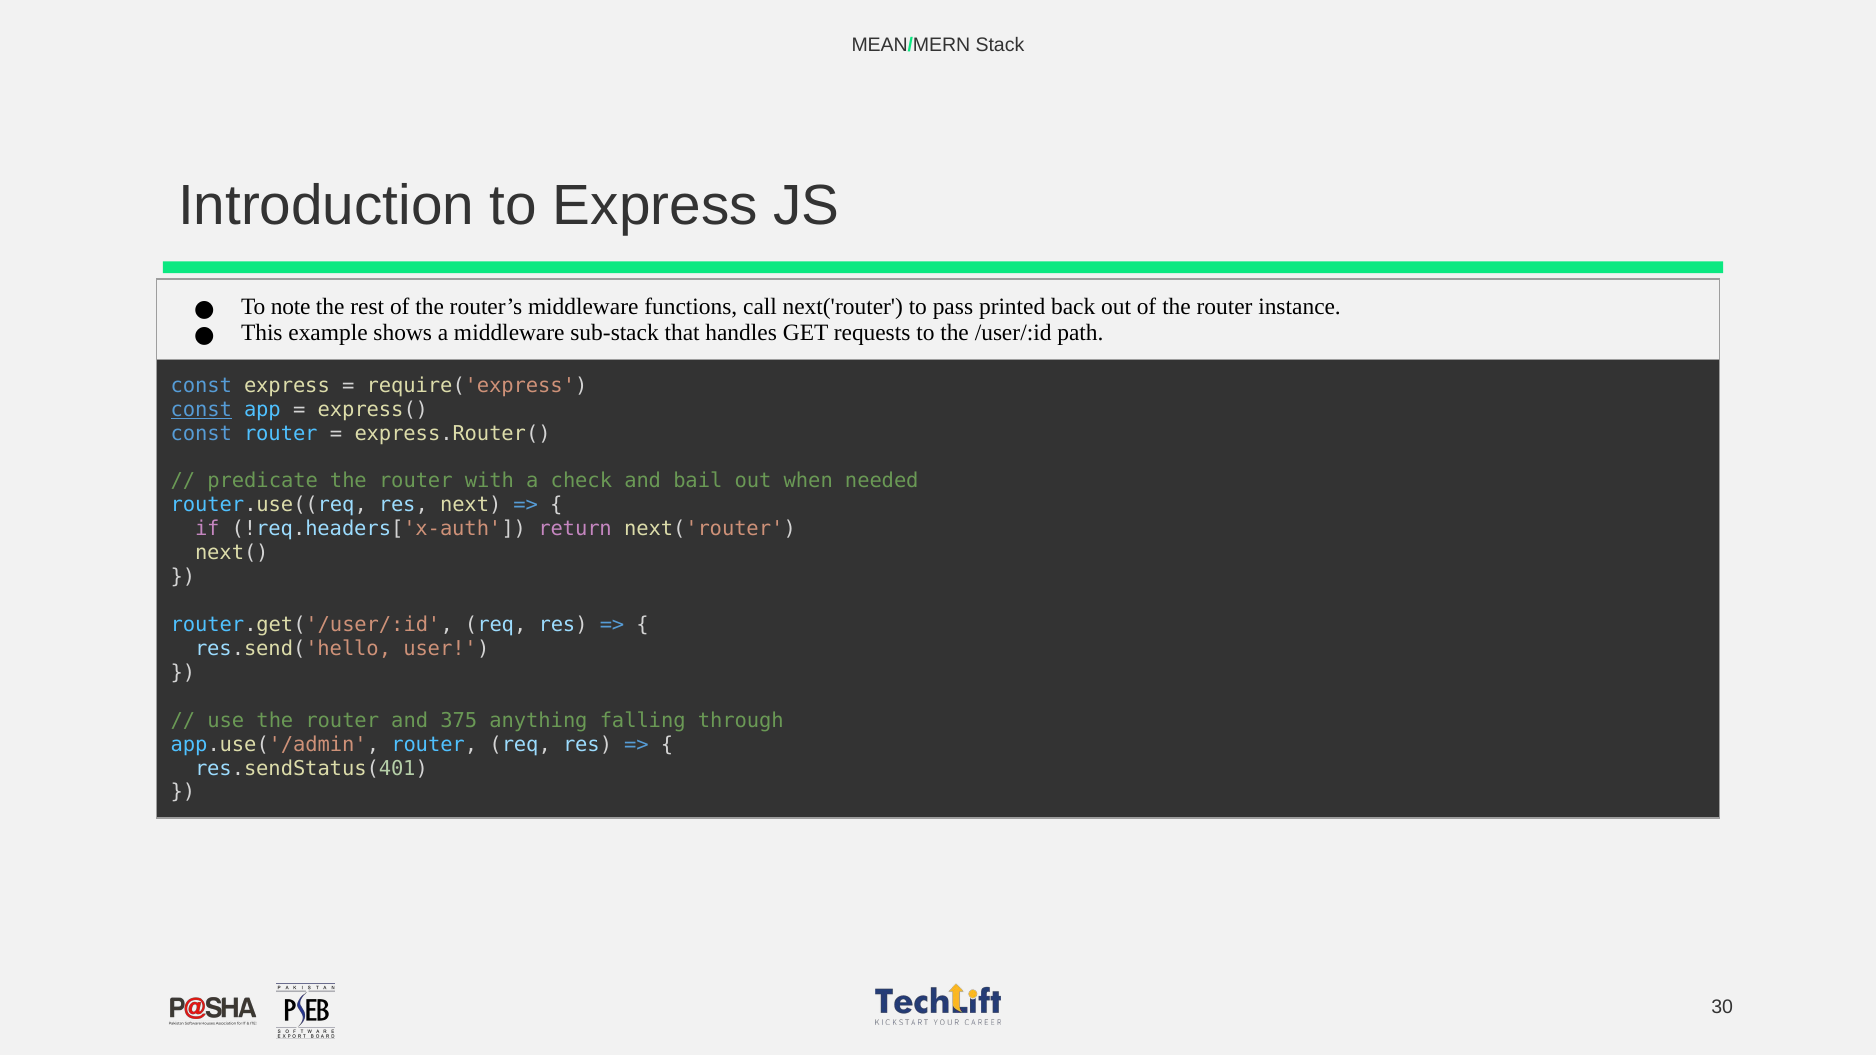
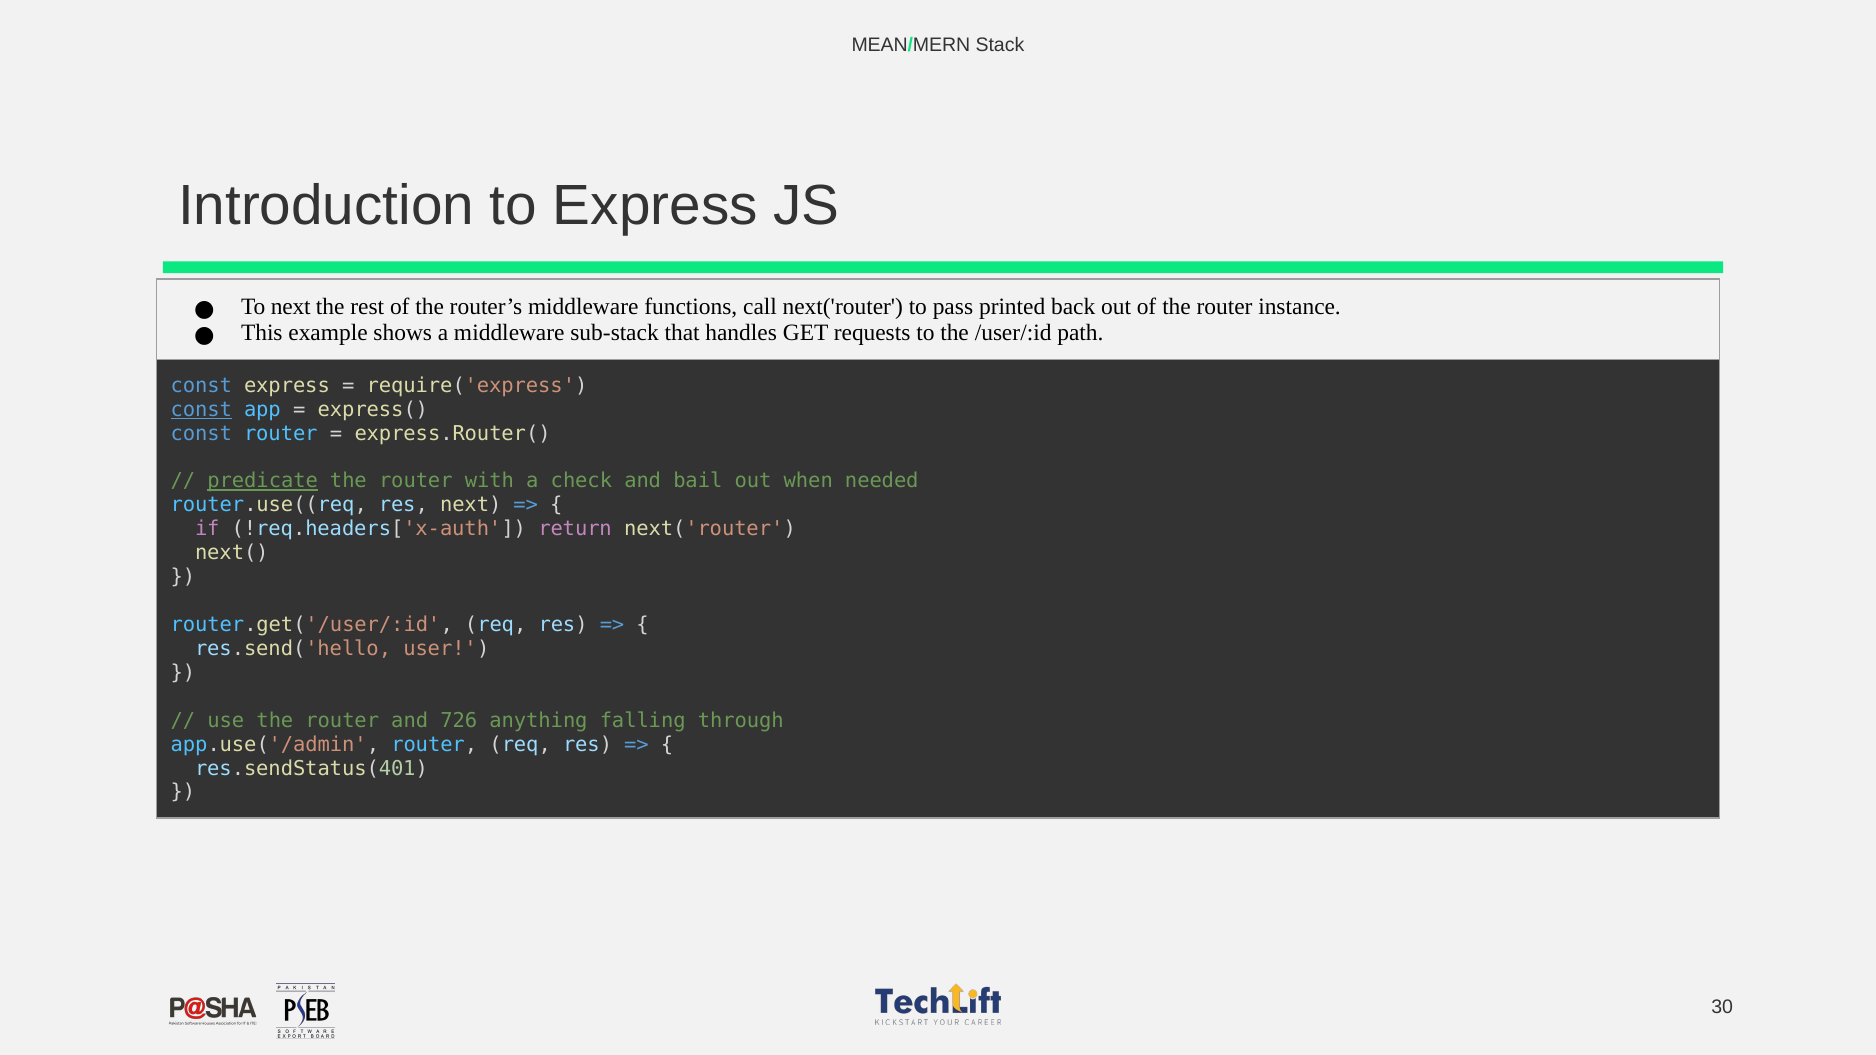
To note: note -> next
predicate underline: none -> present
375: 375 -> 726
